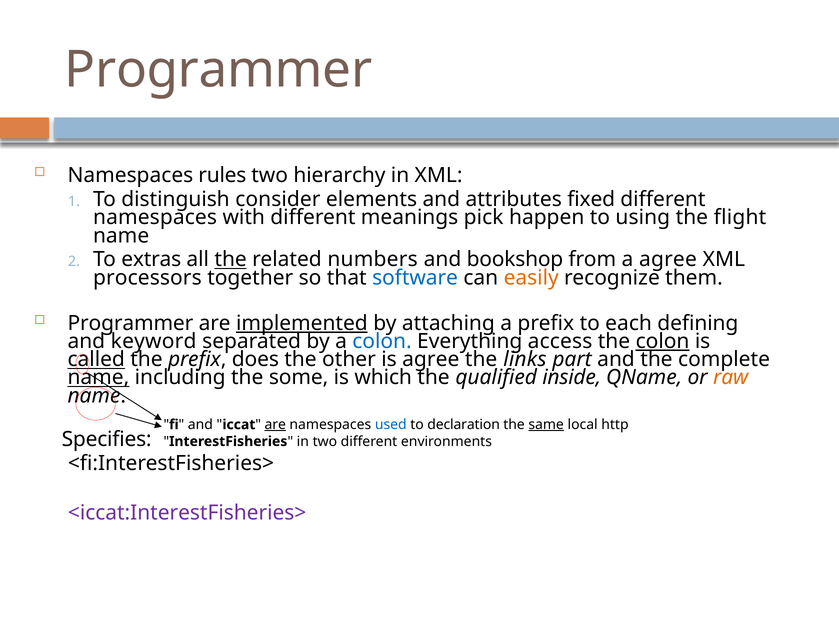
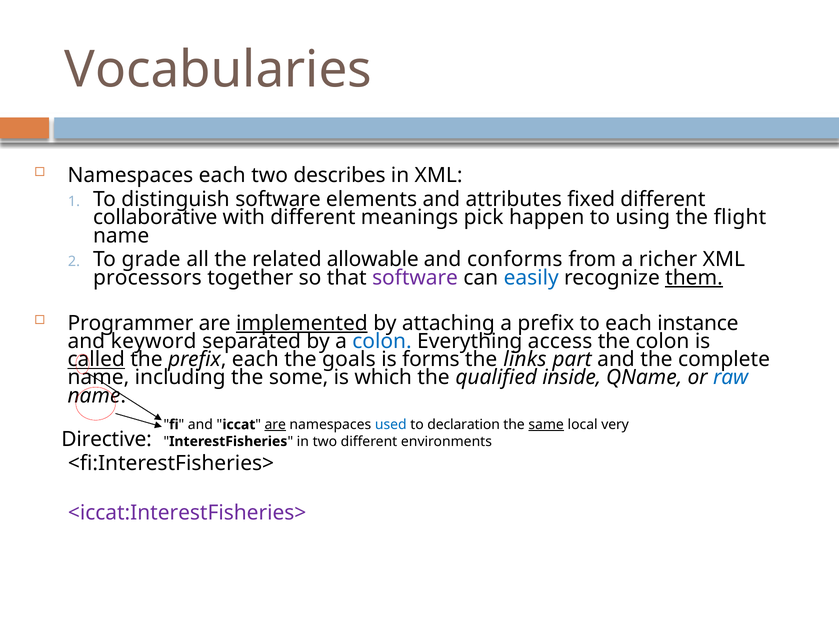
Programmer at (218, 70): Programmer -> Vocabularies
Namespaces rules: rules -> each
hierarchy: hierarchy -> describes
distinguish consider: consider -> software
namespaces at (155, 218): namespaces -> collaborative
extras: extras -> grade
the at (231, 260) underline: present -> none
numbers: numbers -> allowable
bookshop: bookshop -> conforms
a agree: agree -> richer
software at (415, 278) colour: blue -> purple
easily colour: orange -> blue
them underline: none -> present
defining: defining -> instance
colon at (663, 341) underline: present -> none
prefix does: does -> each
other: other -> goals
is agree: agree -> forms
name at (98, 378) underline: present -> none
raw colour: orange -> blue
http: http -> very
Specifies: Specifies -> Directive
